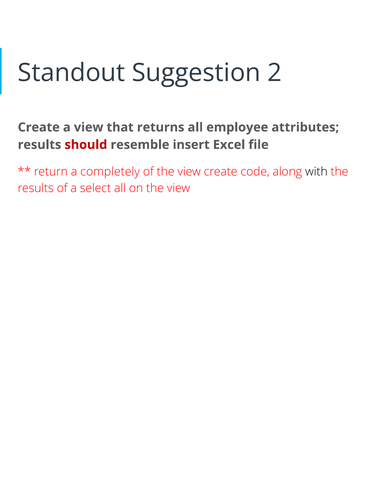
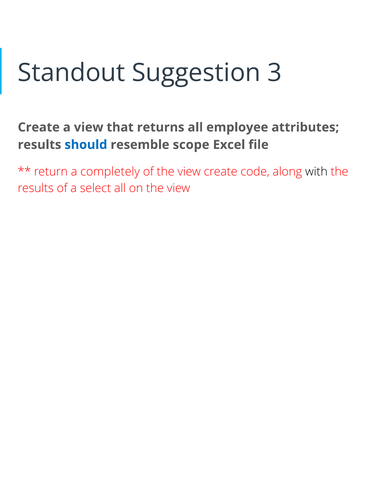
2: 2 -> 3
should colour: red -> blue
insert: insert -> scope
